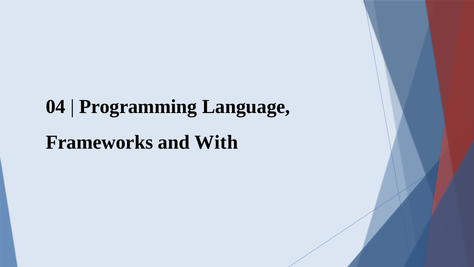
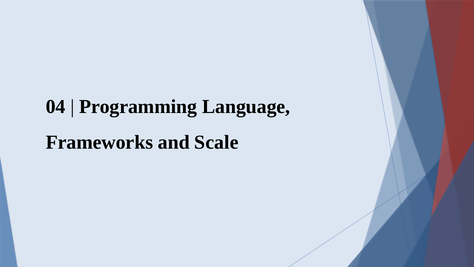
With: With -> Scale
